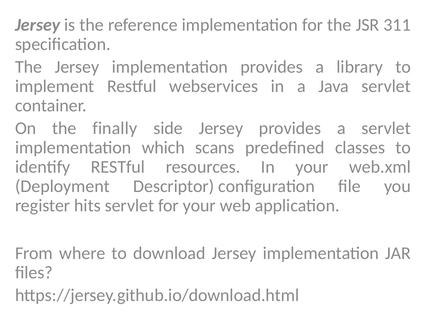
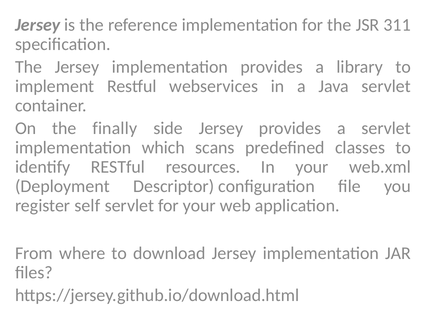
hits: hits -> self
